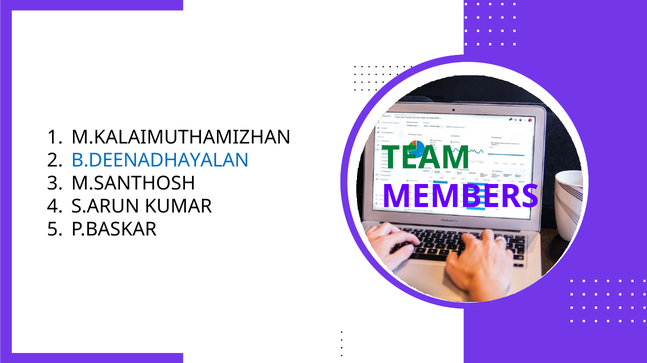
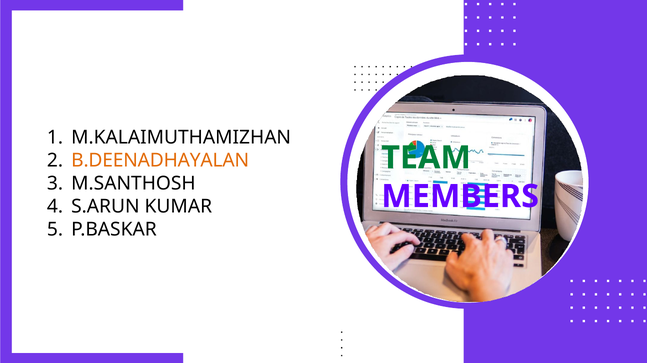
B.DEENADHAYALAN colour: blue -> orange
